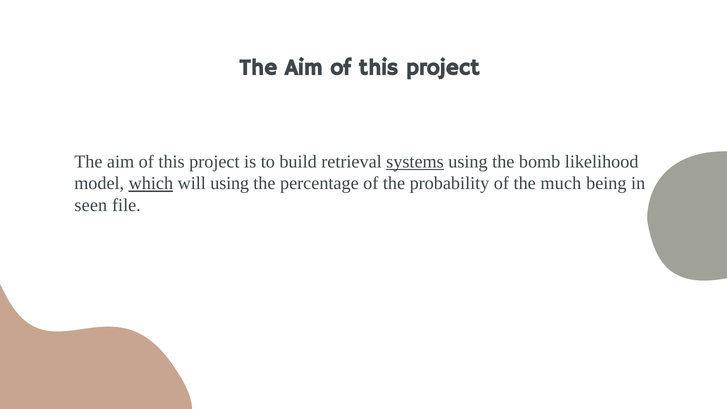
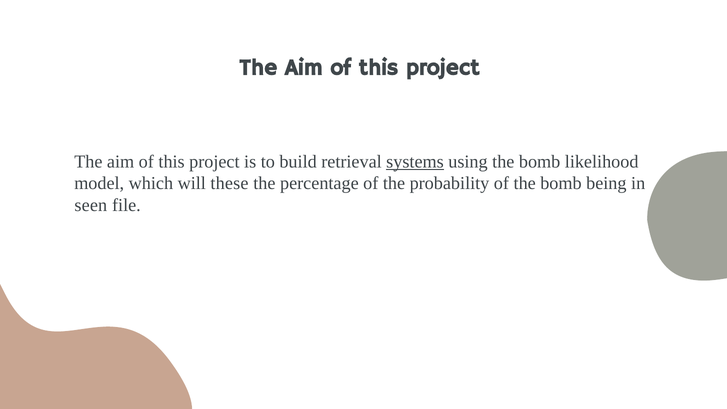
which underline: present -> none
will using: using -> these
of the much: much -> bomb
